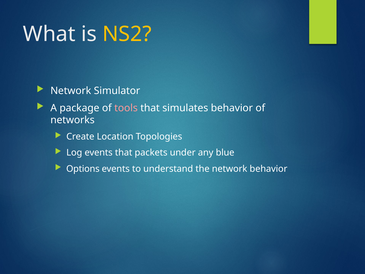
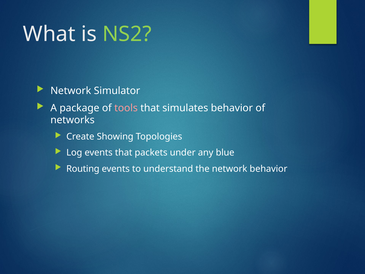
NS2 colour: yellow -> light green
Location: Location -> Showing
Options: Options -> Routing
